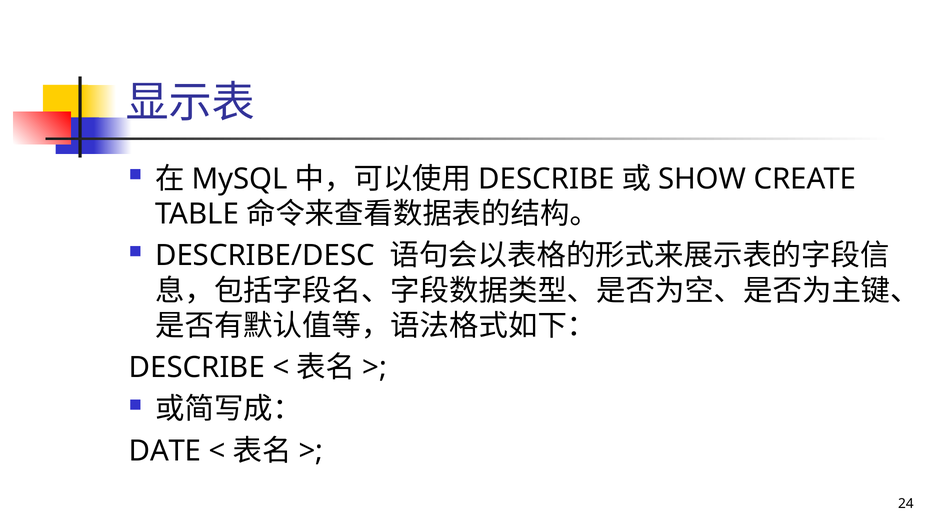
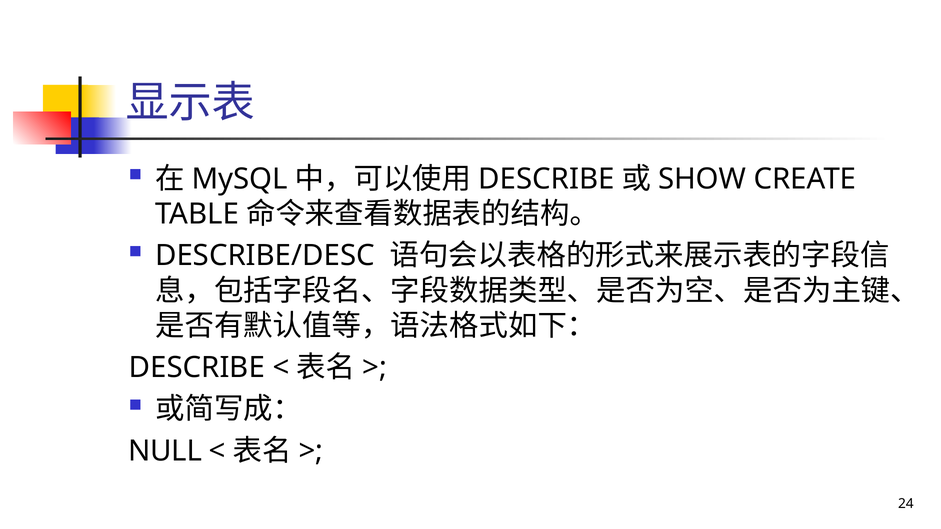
DATE: DATE -> NULL
